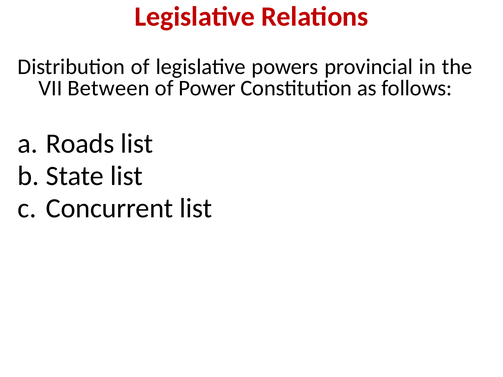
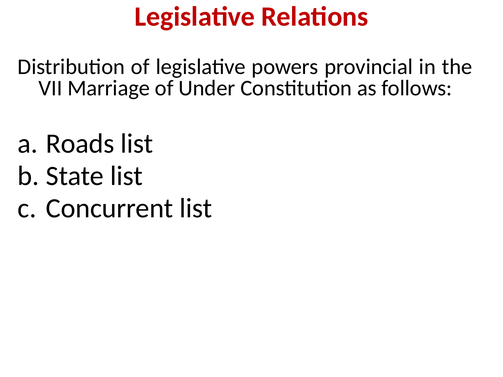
Between: Between -> Marriage
Power: Power -> Under
